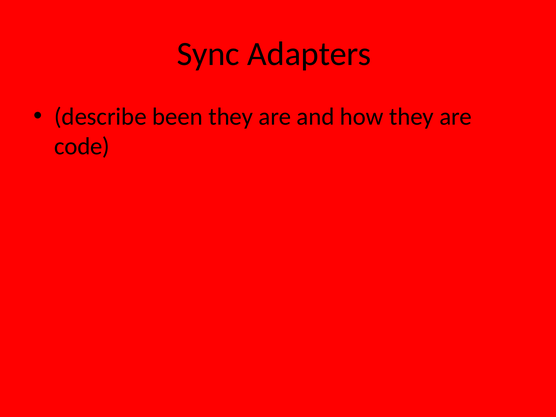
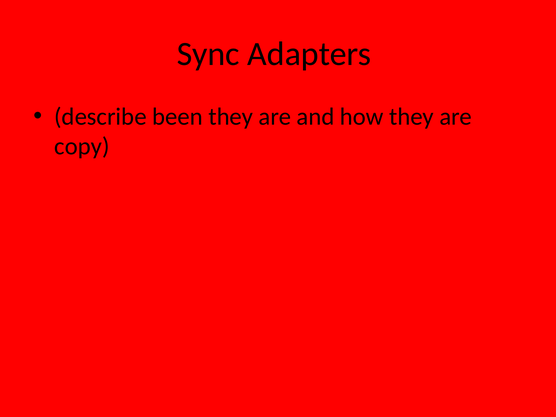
code: code -> copy
